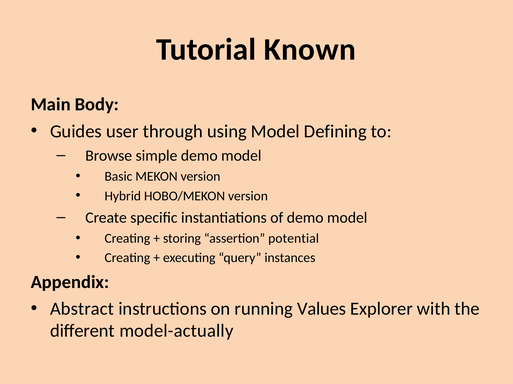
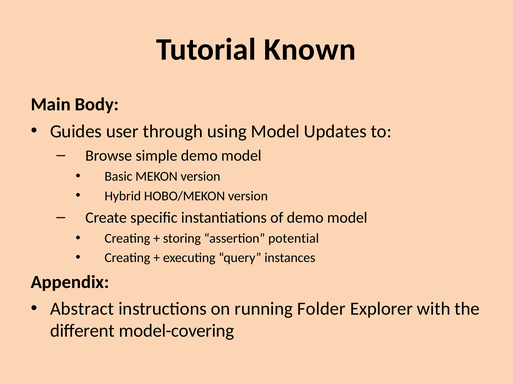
Defining: Defining -> Updates
Values: Values -> Folder
model-actually: model-actually -> model-covering
